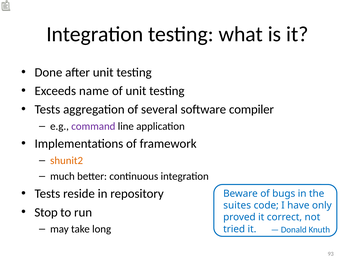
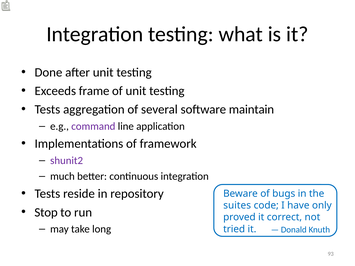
name: name -> frame
compiler: compiler -> maintain
shunit2 colour: orange -> purple
